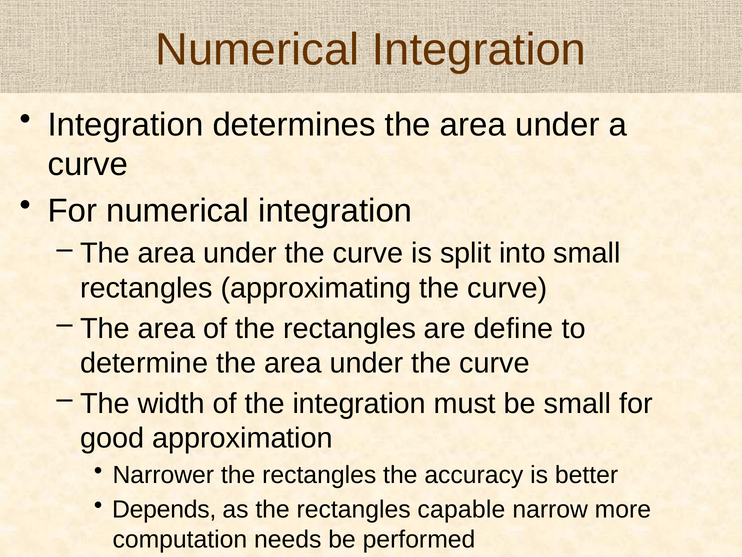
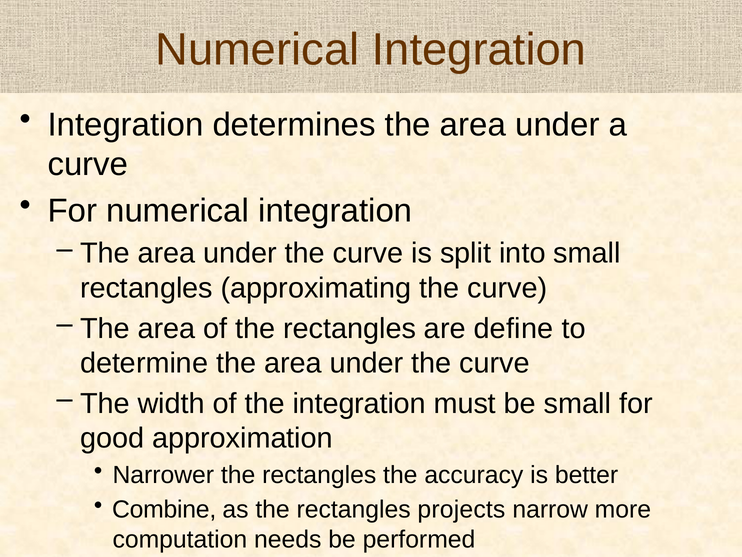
Depends: Depends -> Combine
capable: capable -> projects
